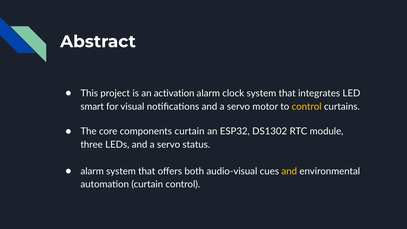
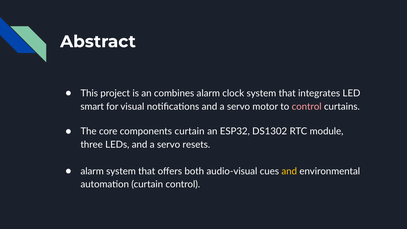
activation: activation -> combines
control at (307, 106) colour: yellow -> pink
status: status -> resets
